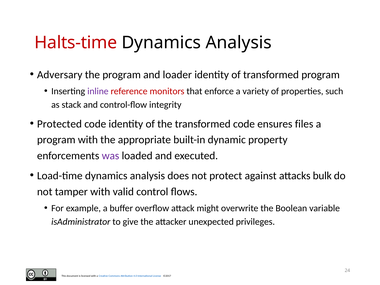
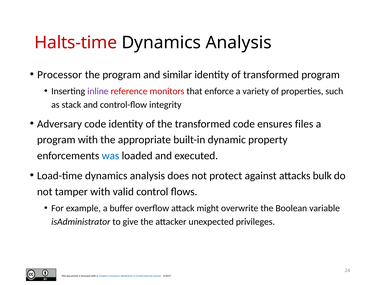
Adversary: Adversary -> Processor
loader: loader -> similar
Protected: Protected -> Adversary
was colour: purple -> blue
